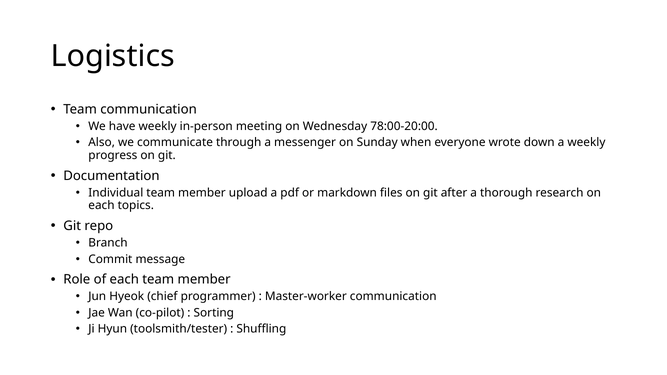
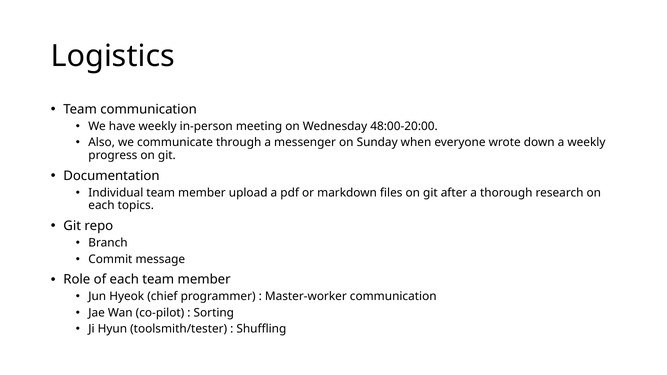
78:00-20:00: 78:00-20:00 -> 48:00-20:00
